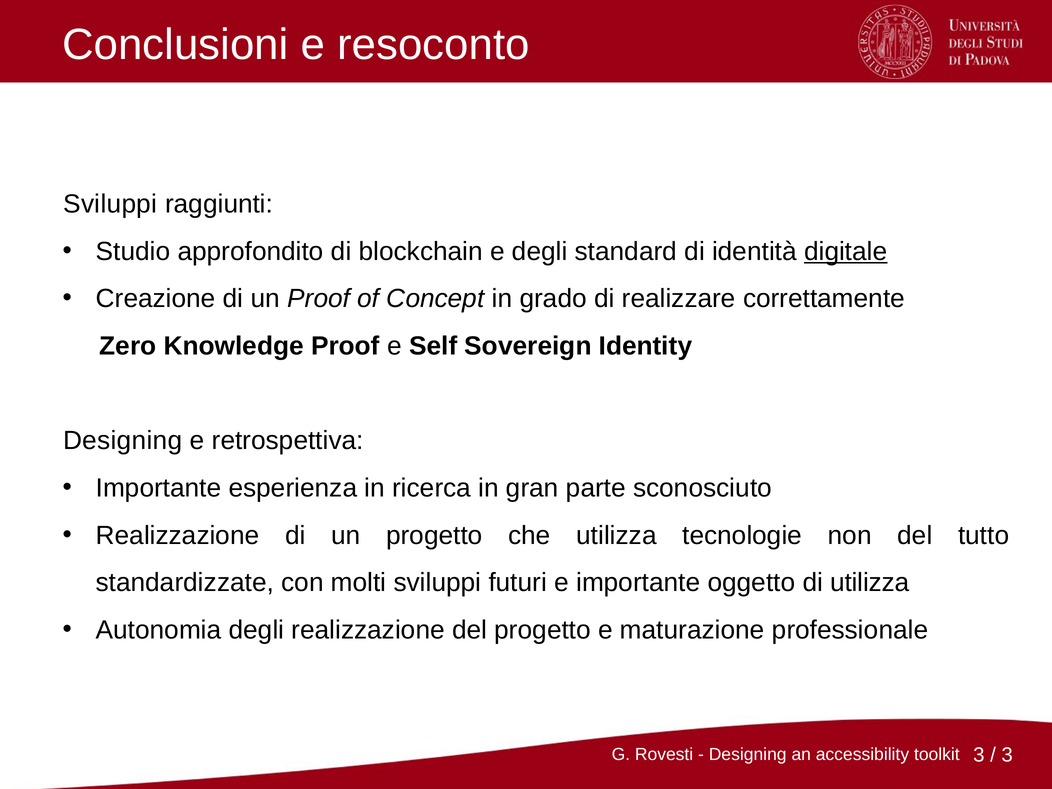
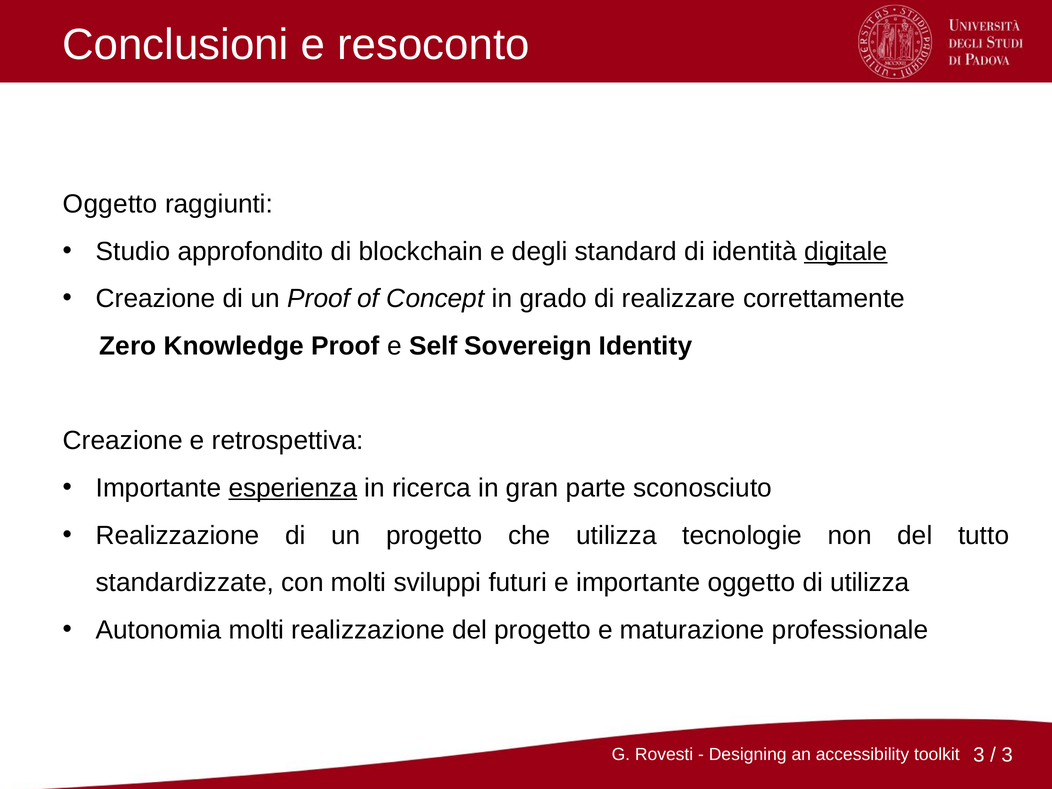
Sviluppi at (110, 204): Sviluppi -> Oggetto
Designing at (123, 441): Designing -> Creazione
esperienza underline: none -> present
Autonomia degli: degli -> molti
